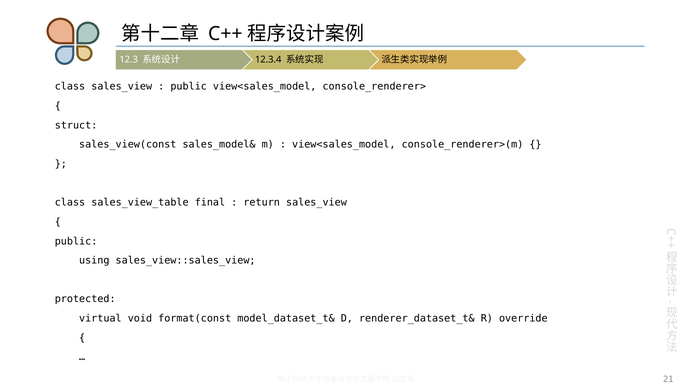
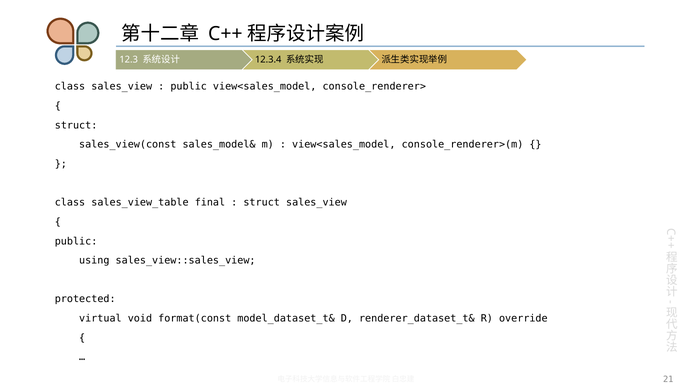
return at (262, 203): return -> struct
